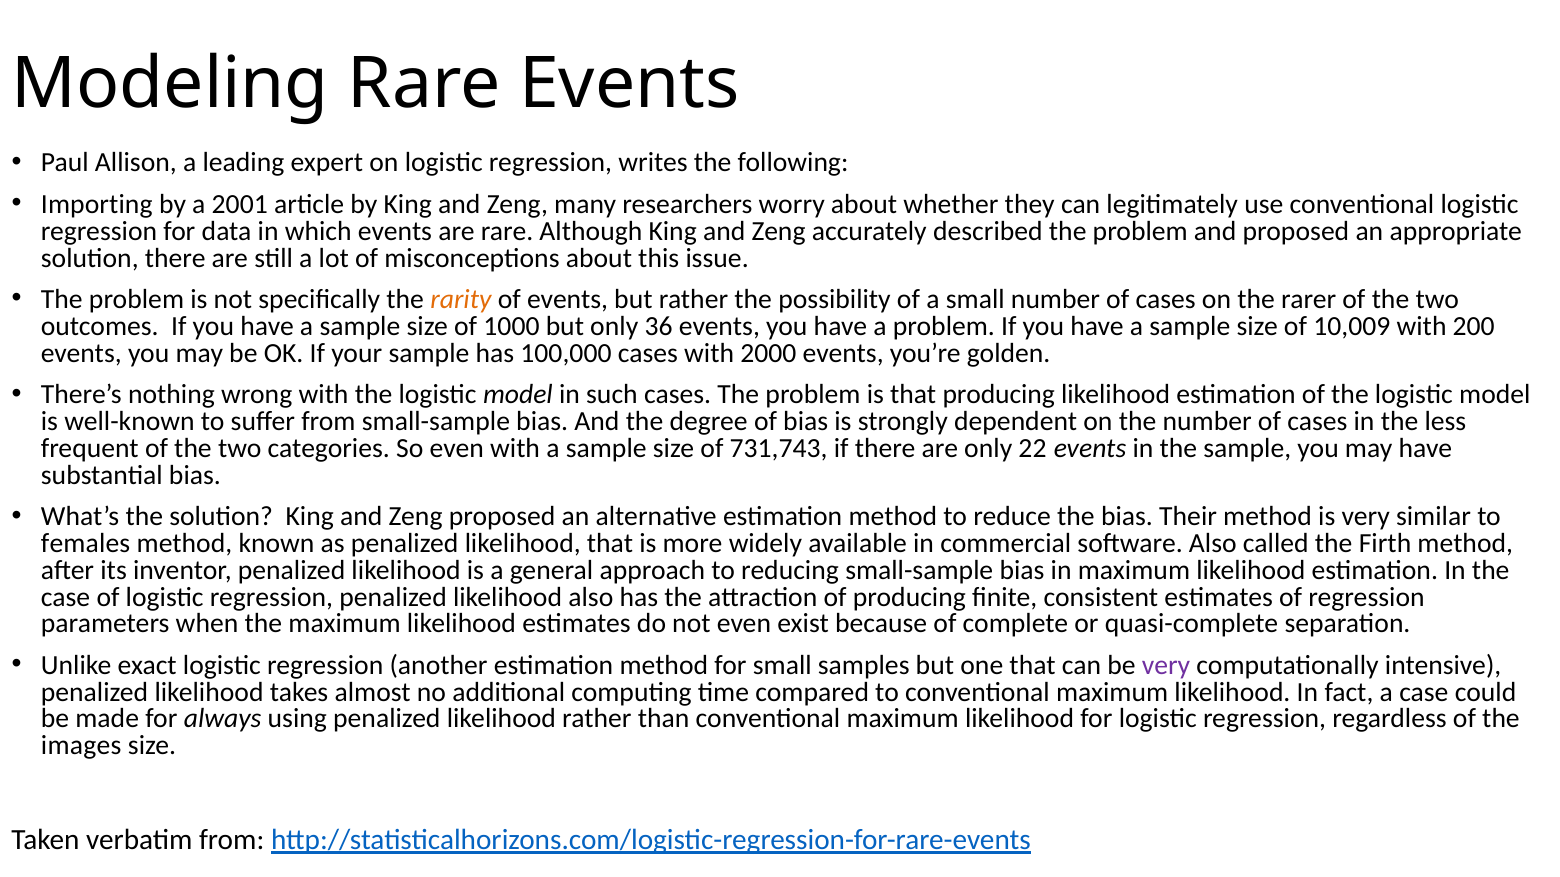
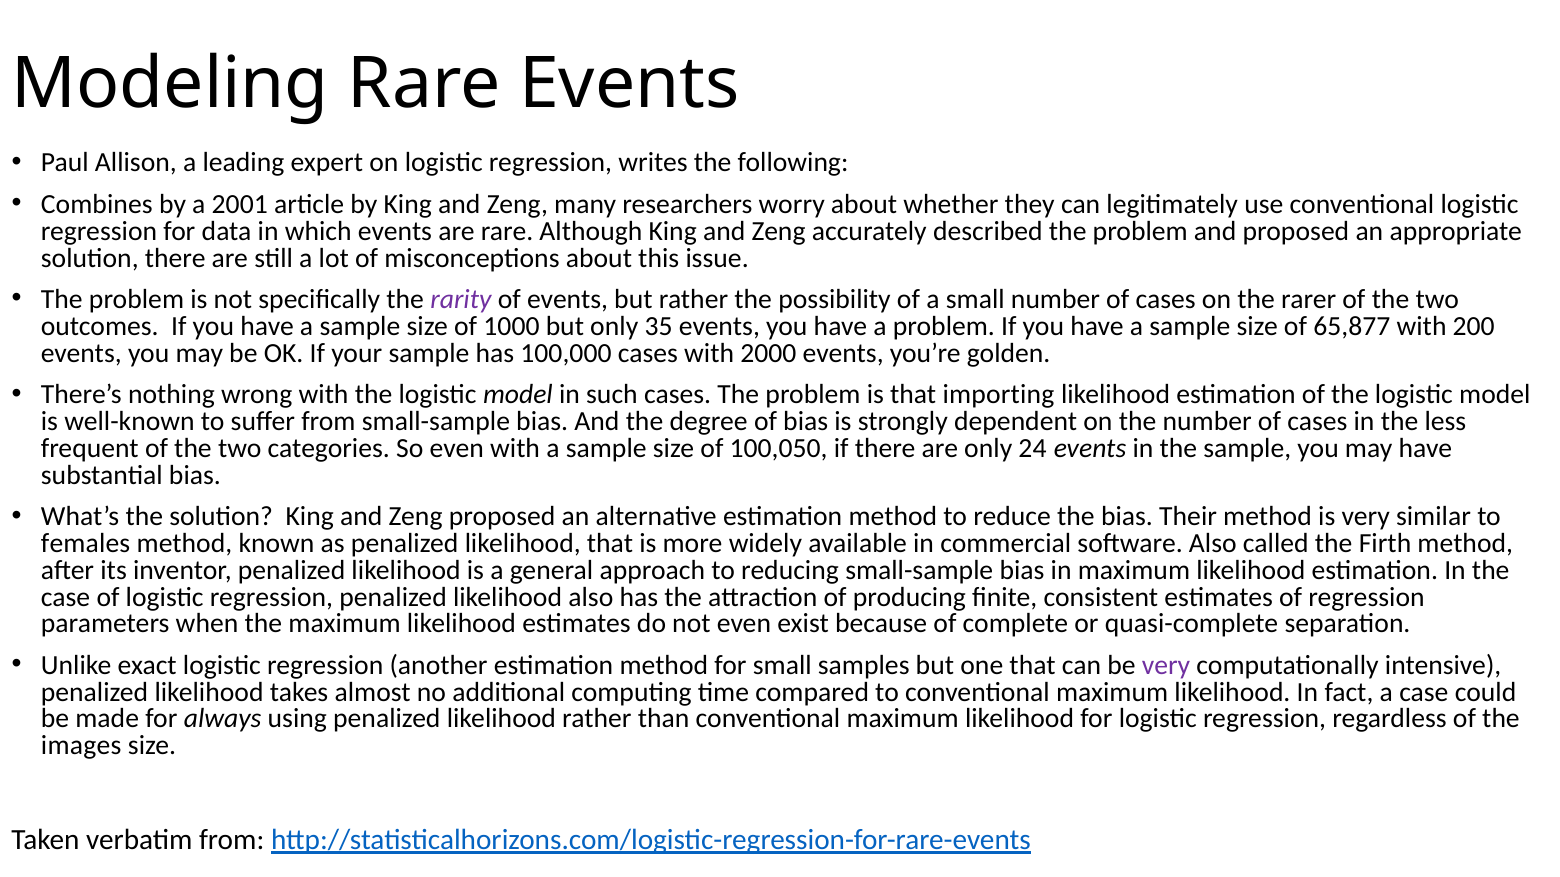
Importing: Importing -> Combines
rarity colour: orange -> purple
36: 36 -> 35
10,009: 10,009 -> 65,877
that producing: producing -> importing
731,743: 731,743 -> 100,050
22: 22 -> 24
